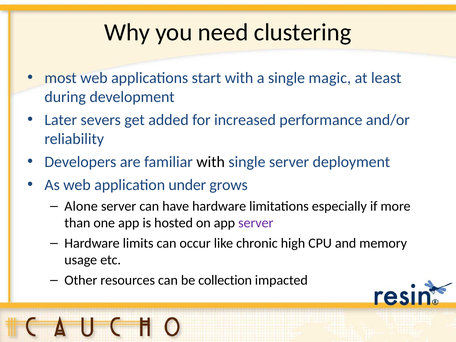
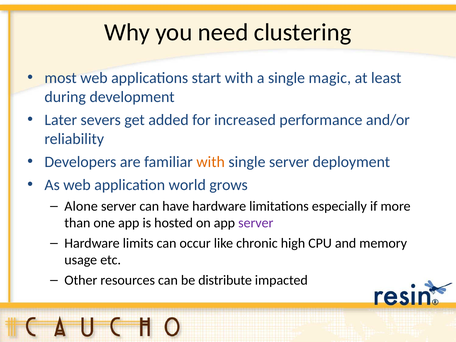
with at (211, 162) colour: black -> orange
under: under -> world
collection: collection -> distribute
